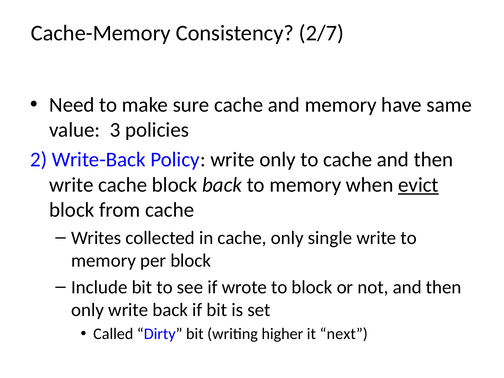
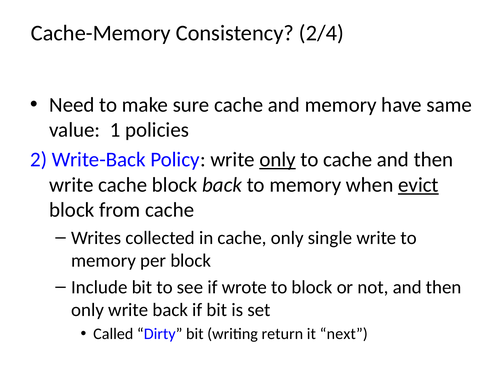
2/7: 2/7 -> 2/4
3: 3 -> 1
only at (278, 160) underline: none -> present
higher: higher -> return
